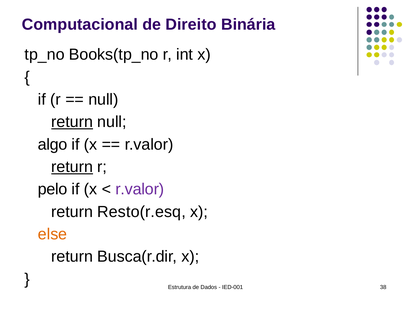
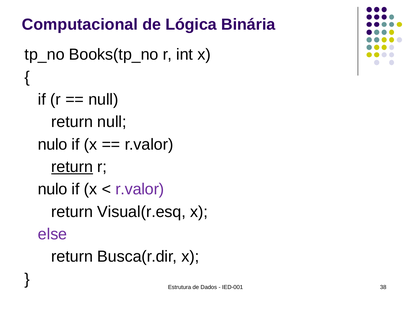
Direito: Direito -> Lógica
return at (72, 122) underline: present -> none
algo at (53, 144): algo -> nulo
pelo at (53, 189): pelo -> nulo
Resto(r.esq: Resto(r.esq -> Visual(r.esq
else colour: orange -> purple
